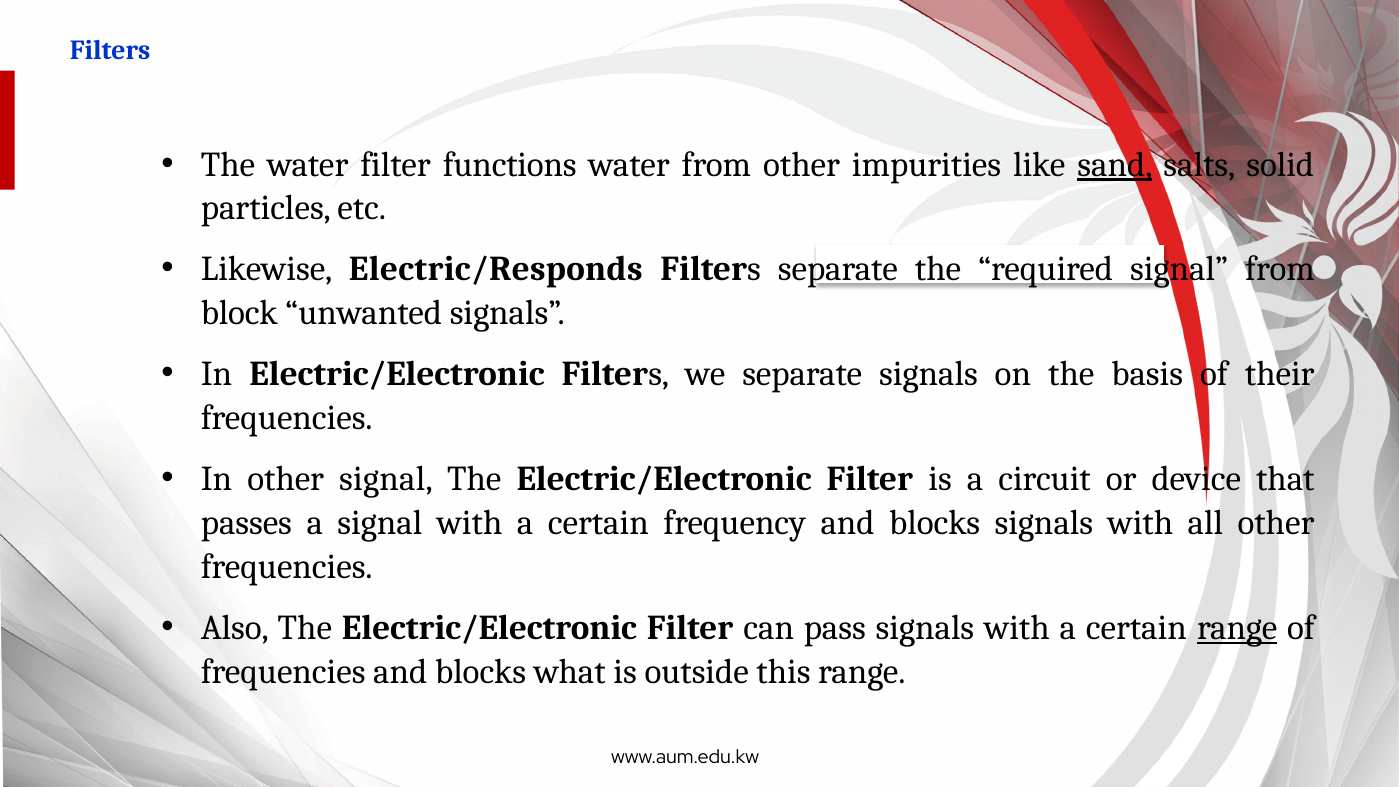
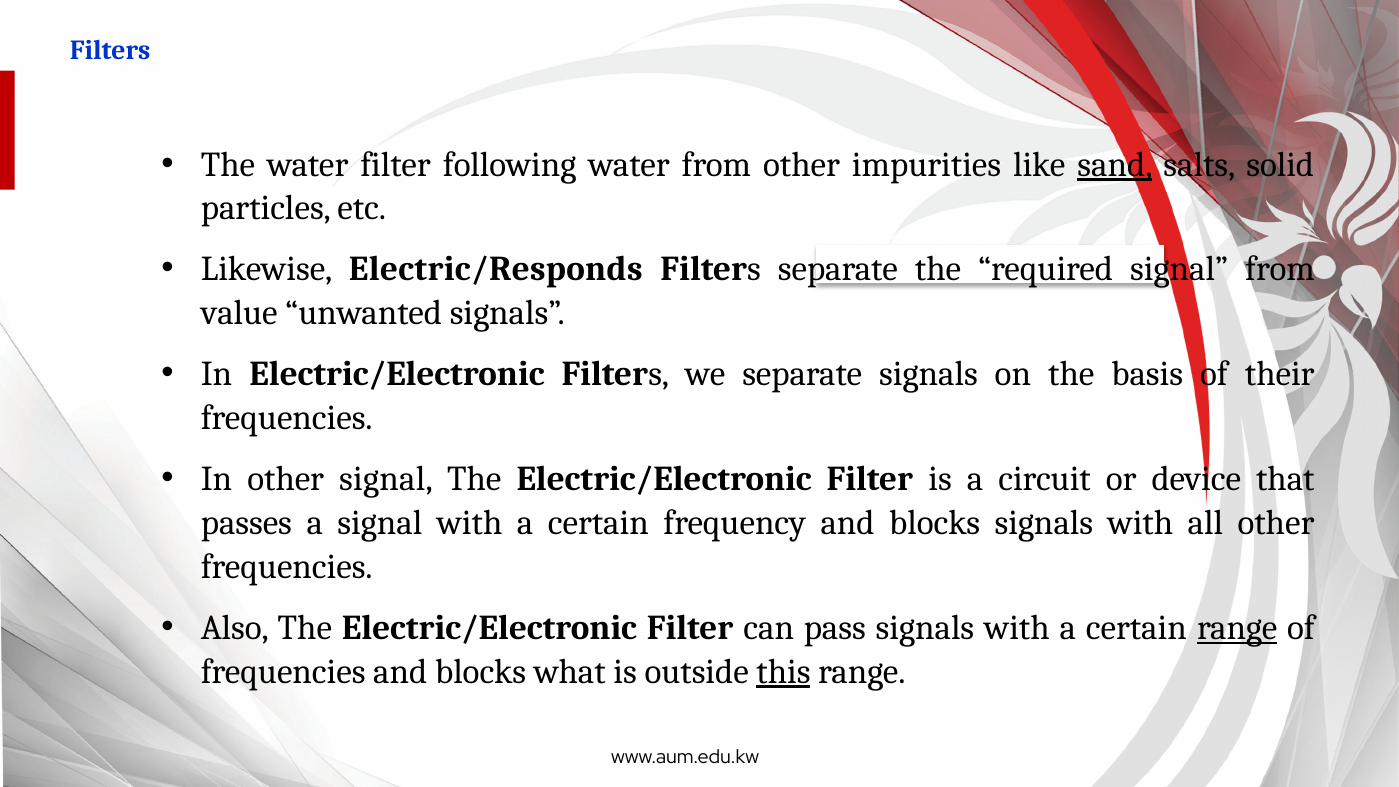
functions: functions -> following
block: block -> value
this underline: none -> present
